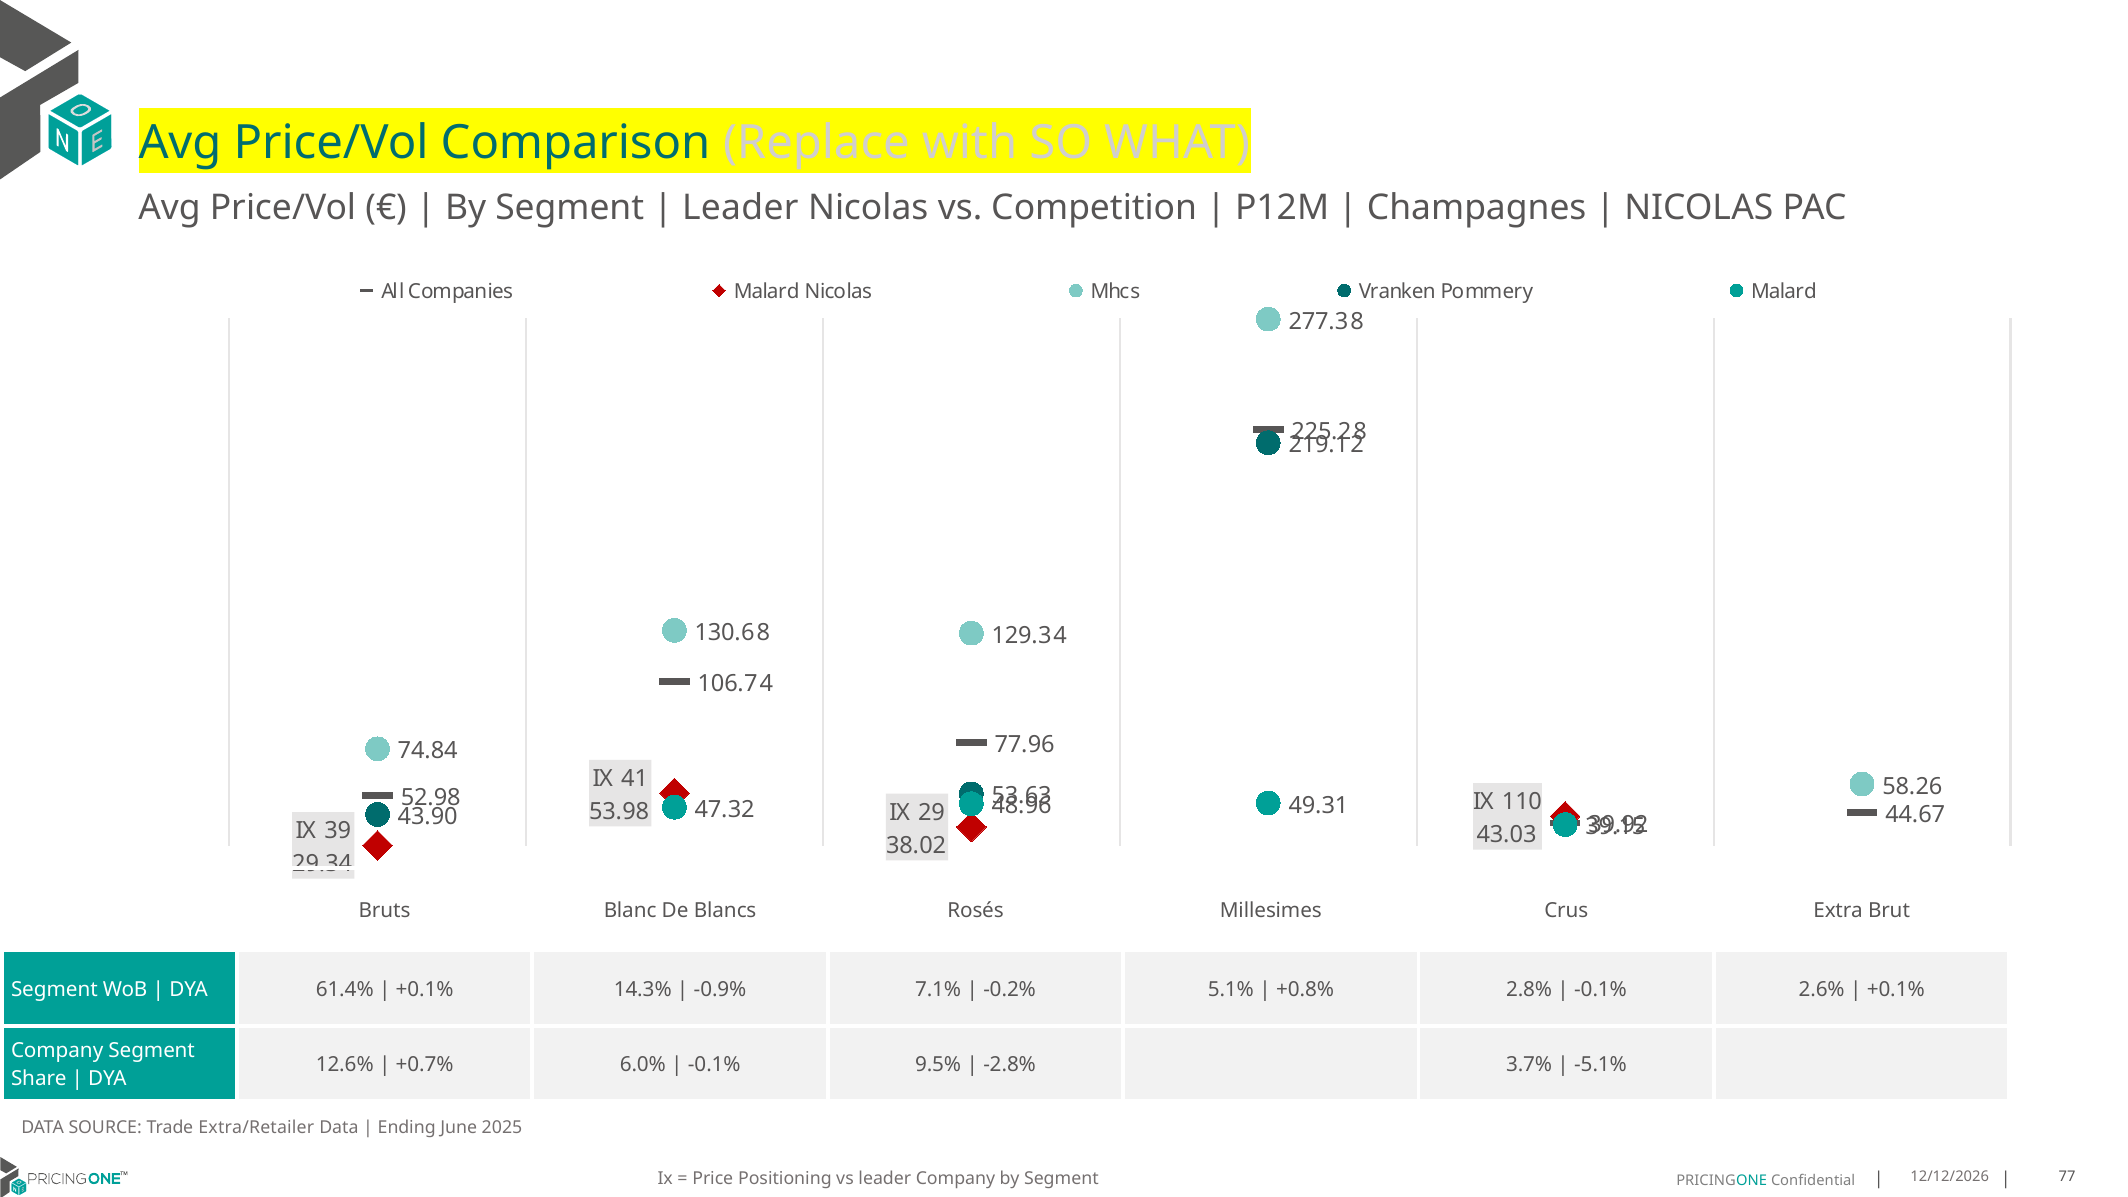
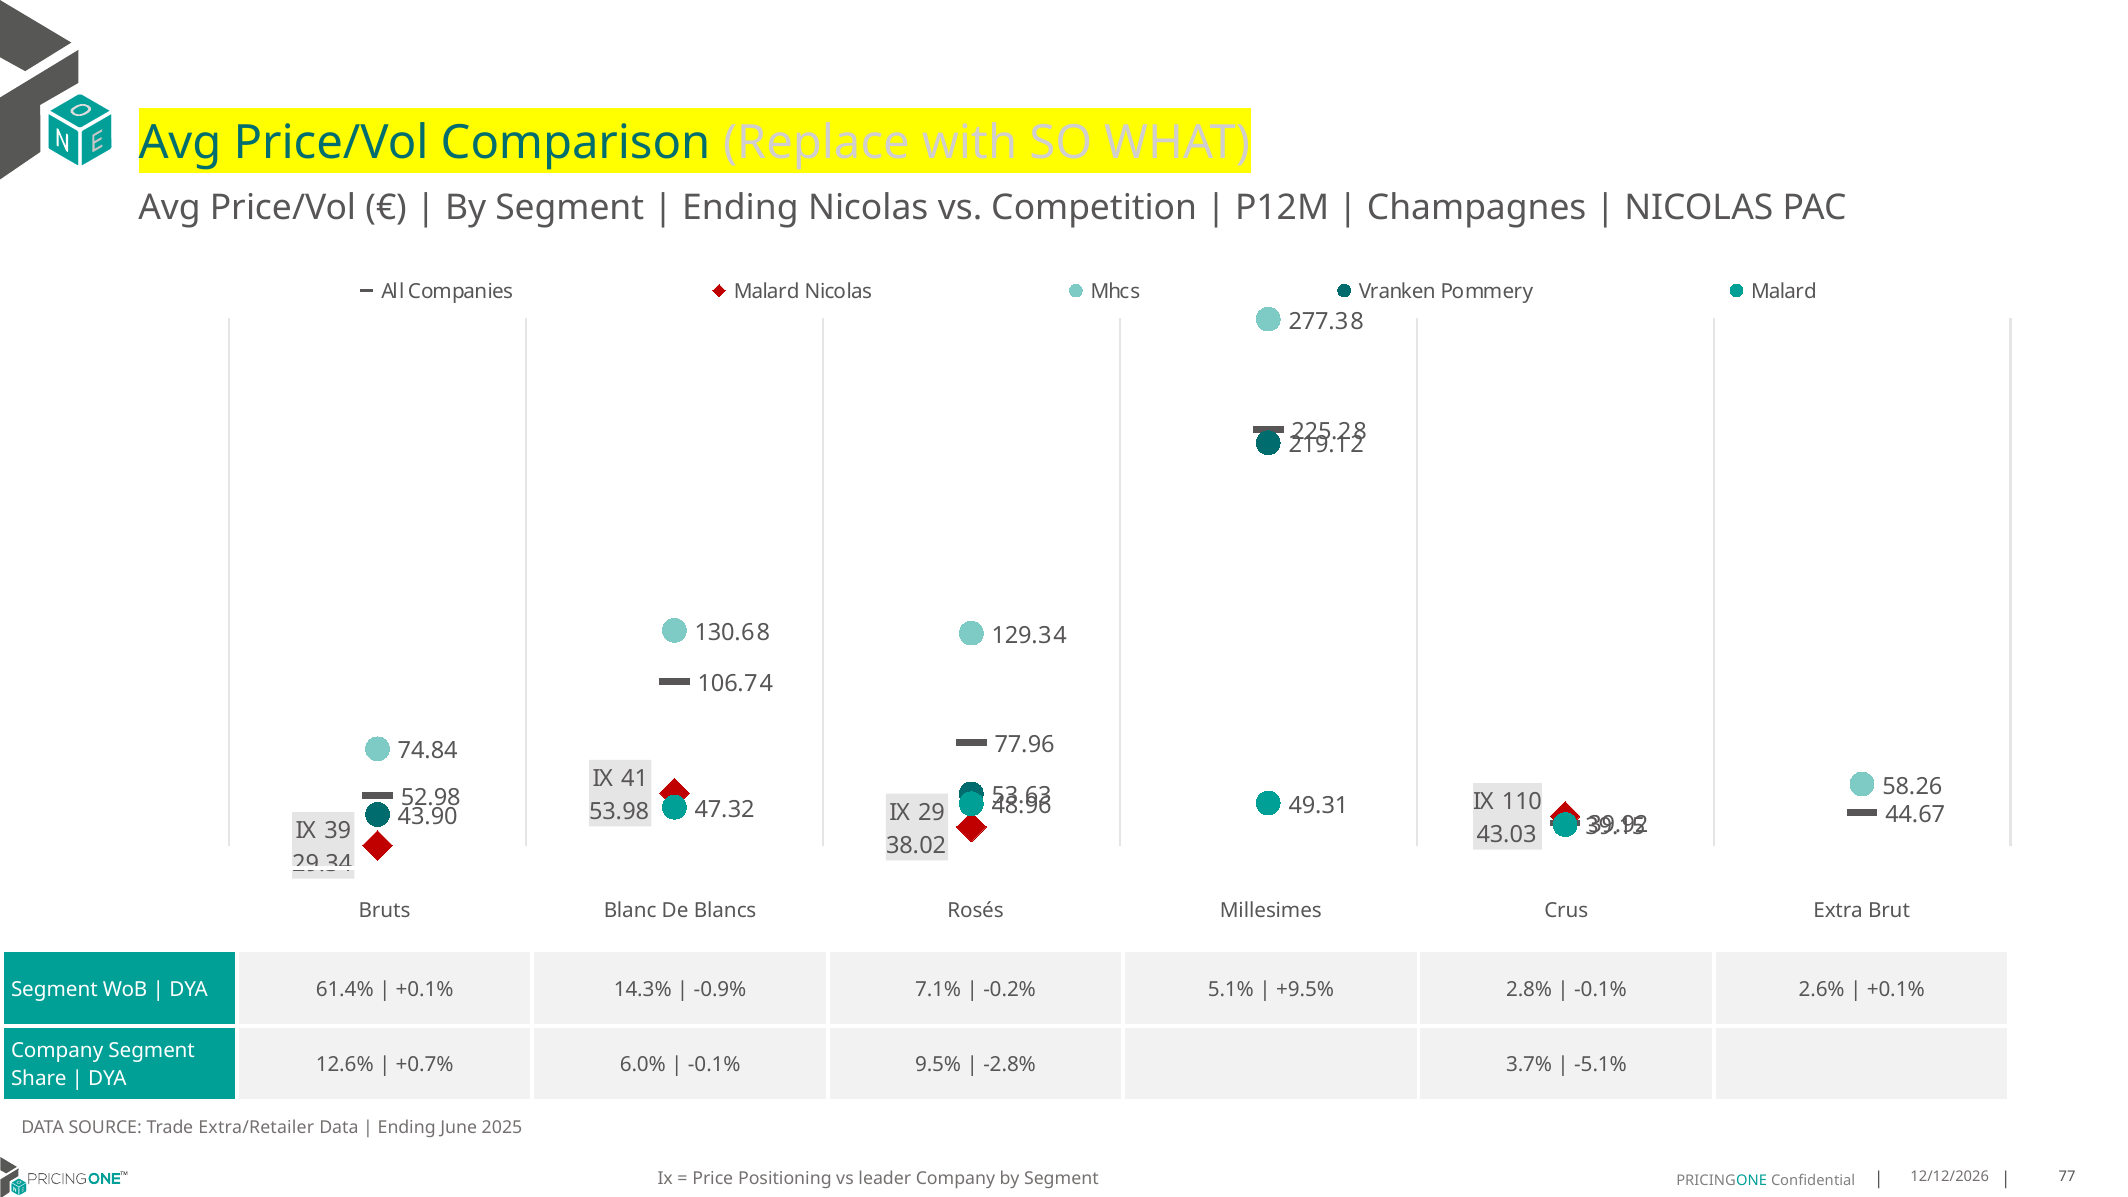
Leader at (740, 207): Leader -> Ending
+0.8%: +0.8% -> +9.5%
